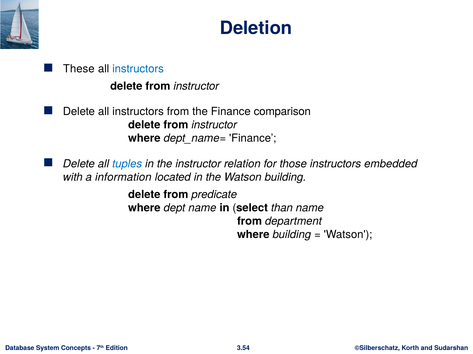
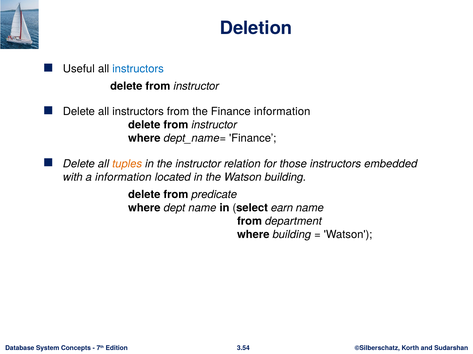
These: These -> Useful
Finance comparison: comparison -> information
tuples colour: blue -> orange
than: than -> earn
